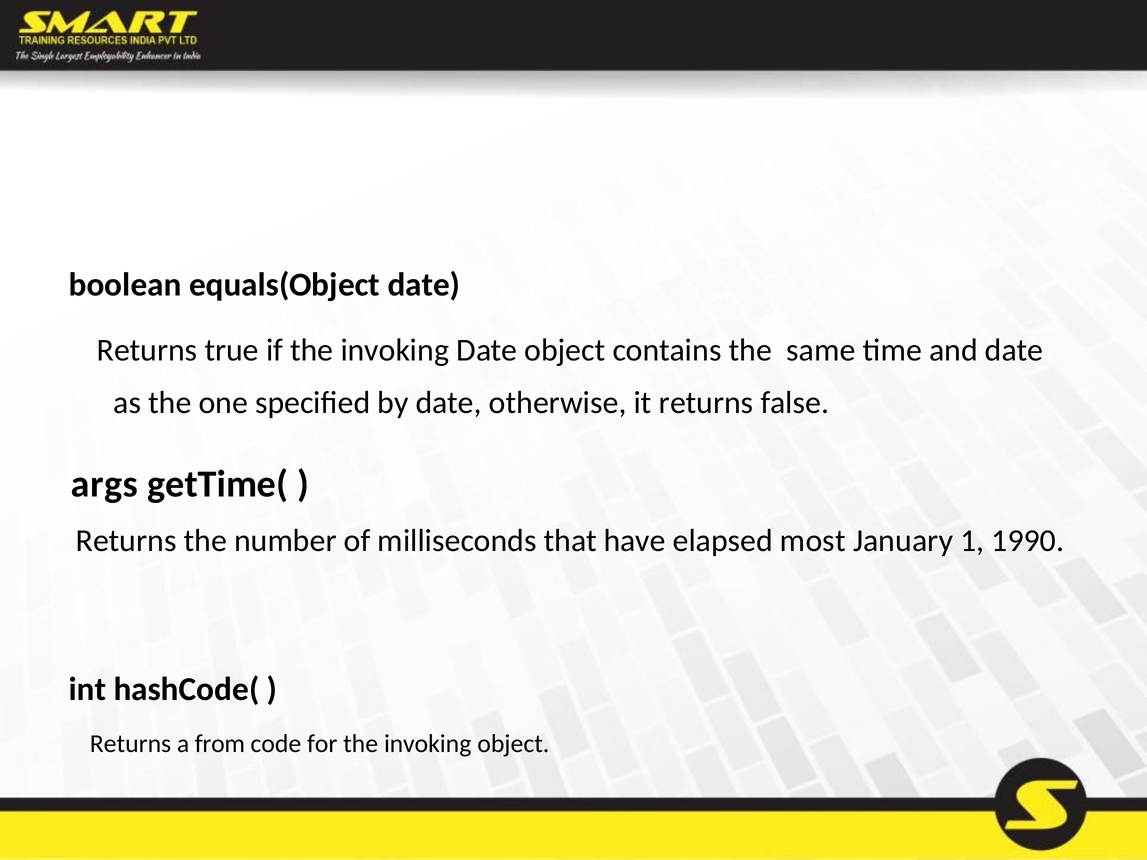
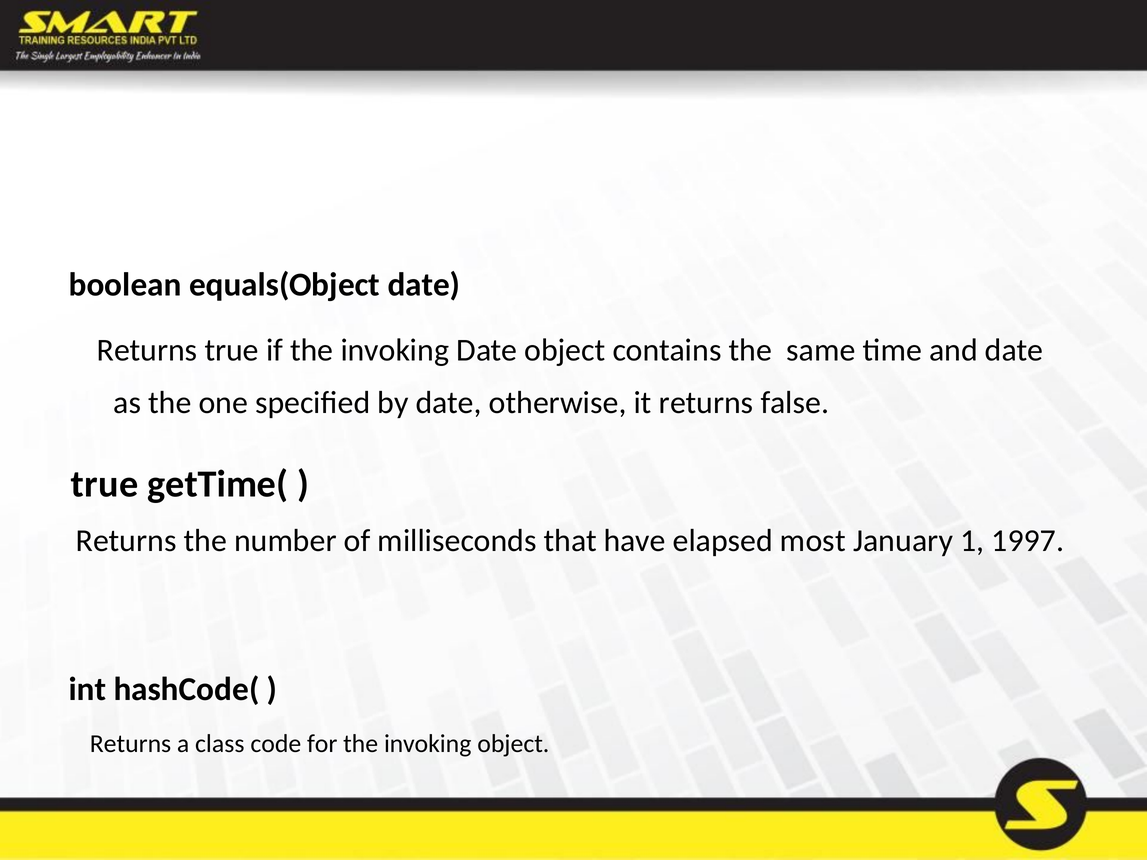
args at (104, 485): args -> true
1990: 1990 -> 1997
from: from -> class
